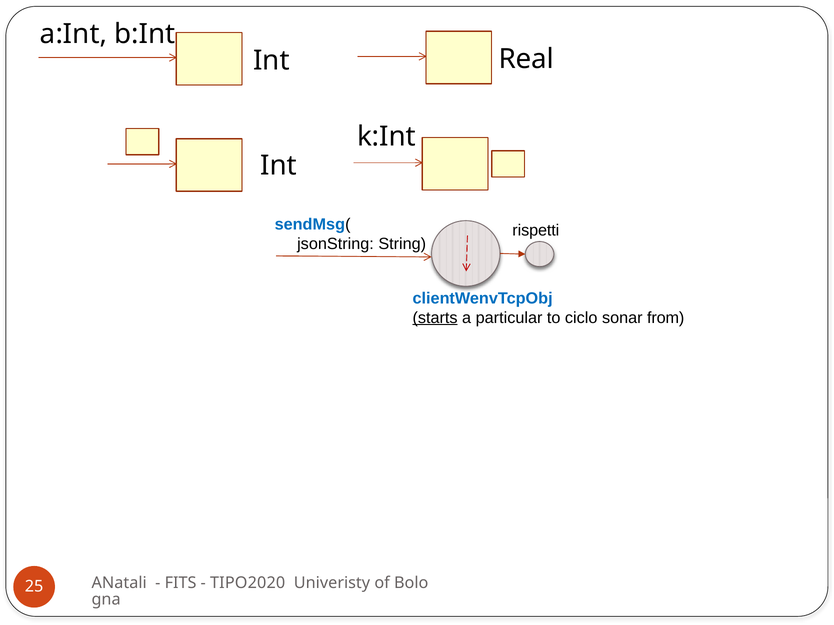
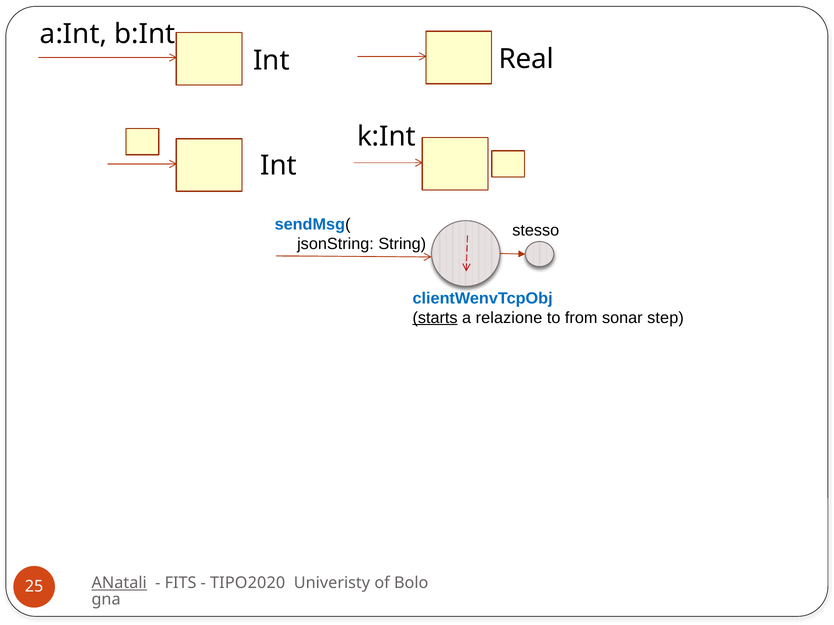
rispetti: rispetti -> stesso
particular: particular -> relazione
ciclo: ciclo -> from
from: from -> step
ANatali underline: none -> present
